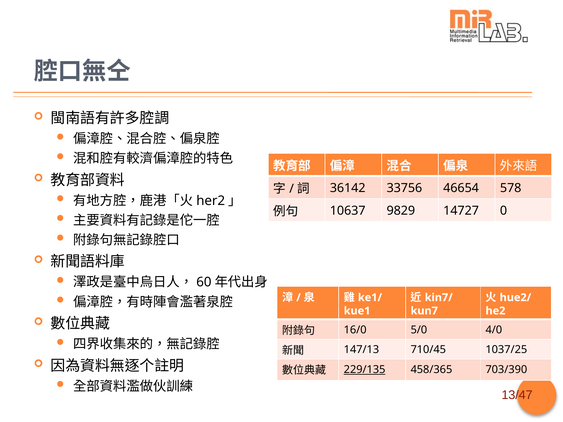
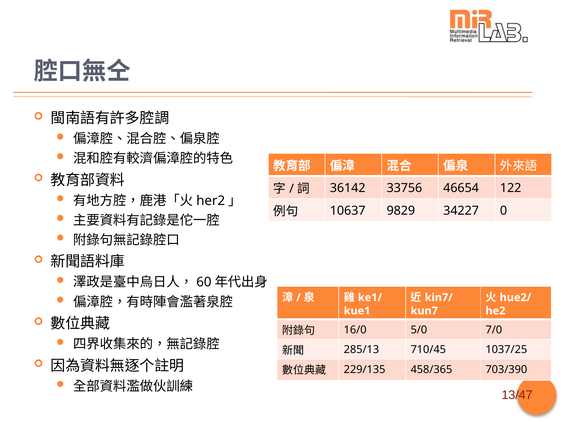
578: 578 -> 122
14727: 14727 -> 34227
4/0: 4/0 -> 7/0
147/13: 147/13 -> 285/13
229/135 underline: present -> none
